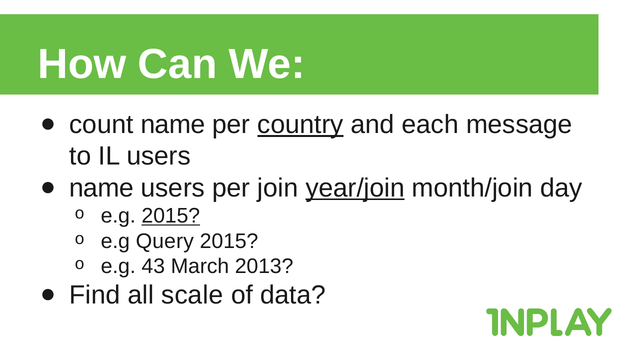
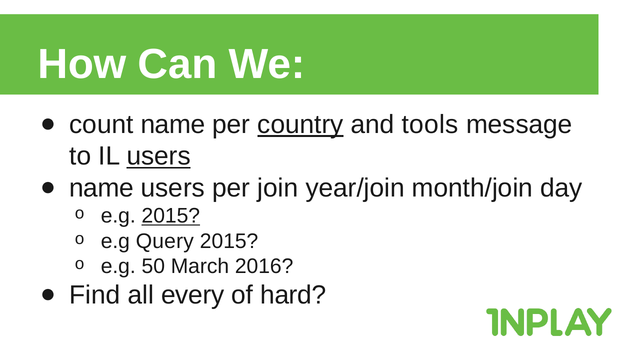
each: each -> tools
users at (159, 156) underline: none -> present
year/join underline: present -> none
43: 43 -> 50
2013: 2013 -> 2016
scale: scale -> every
data: data -> hard
